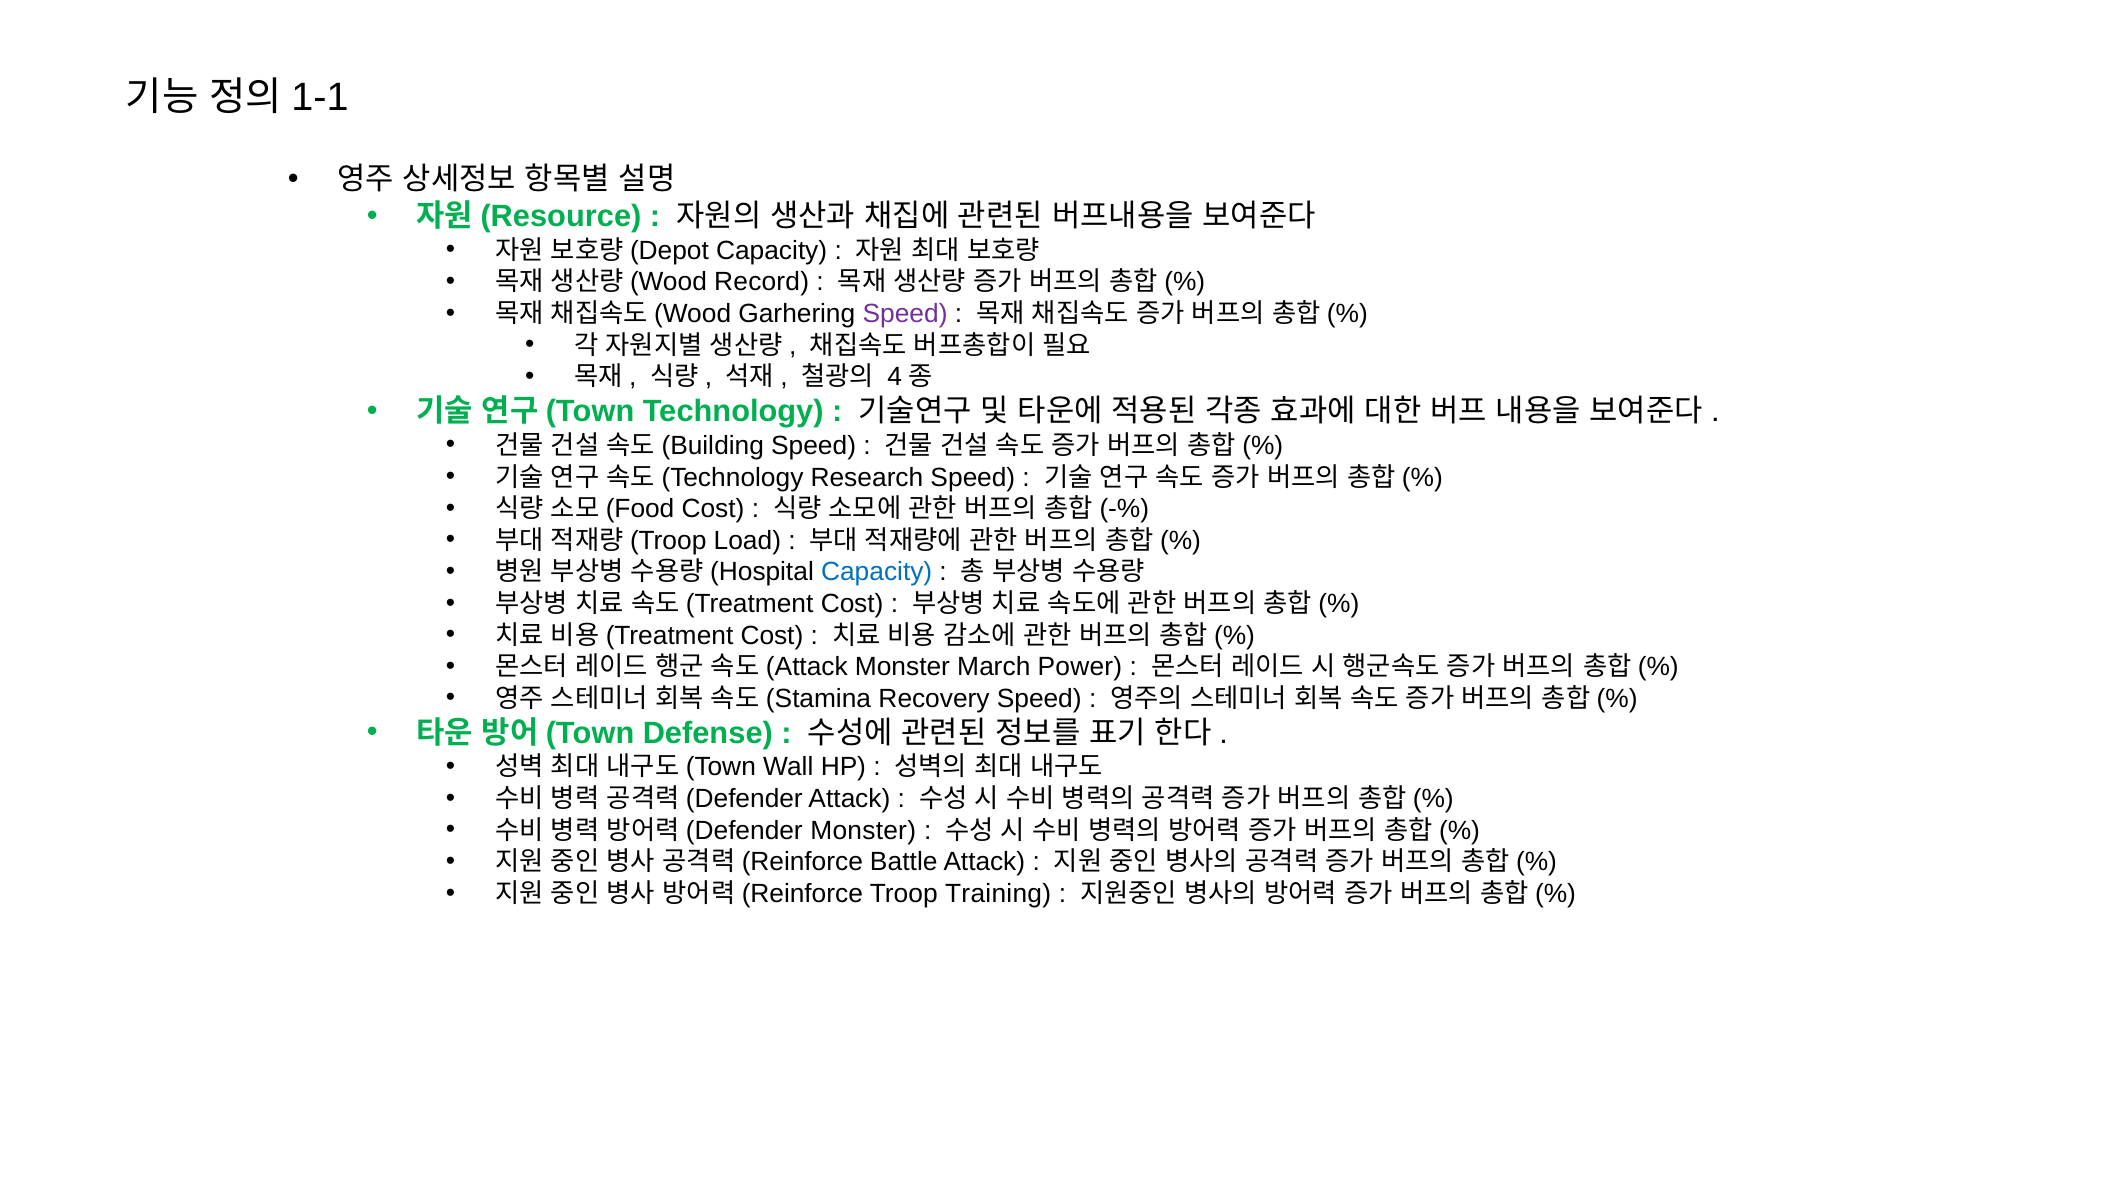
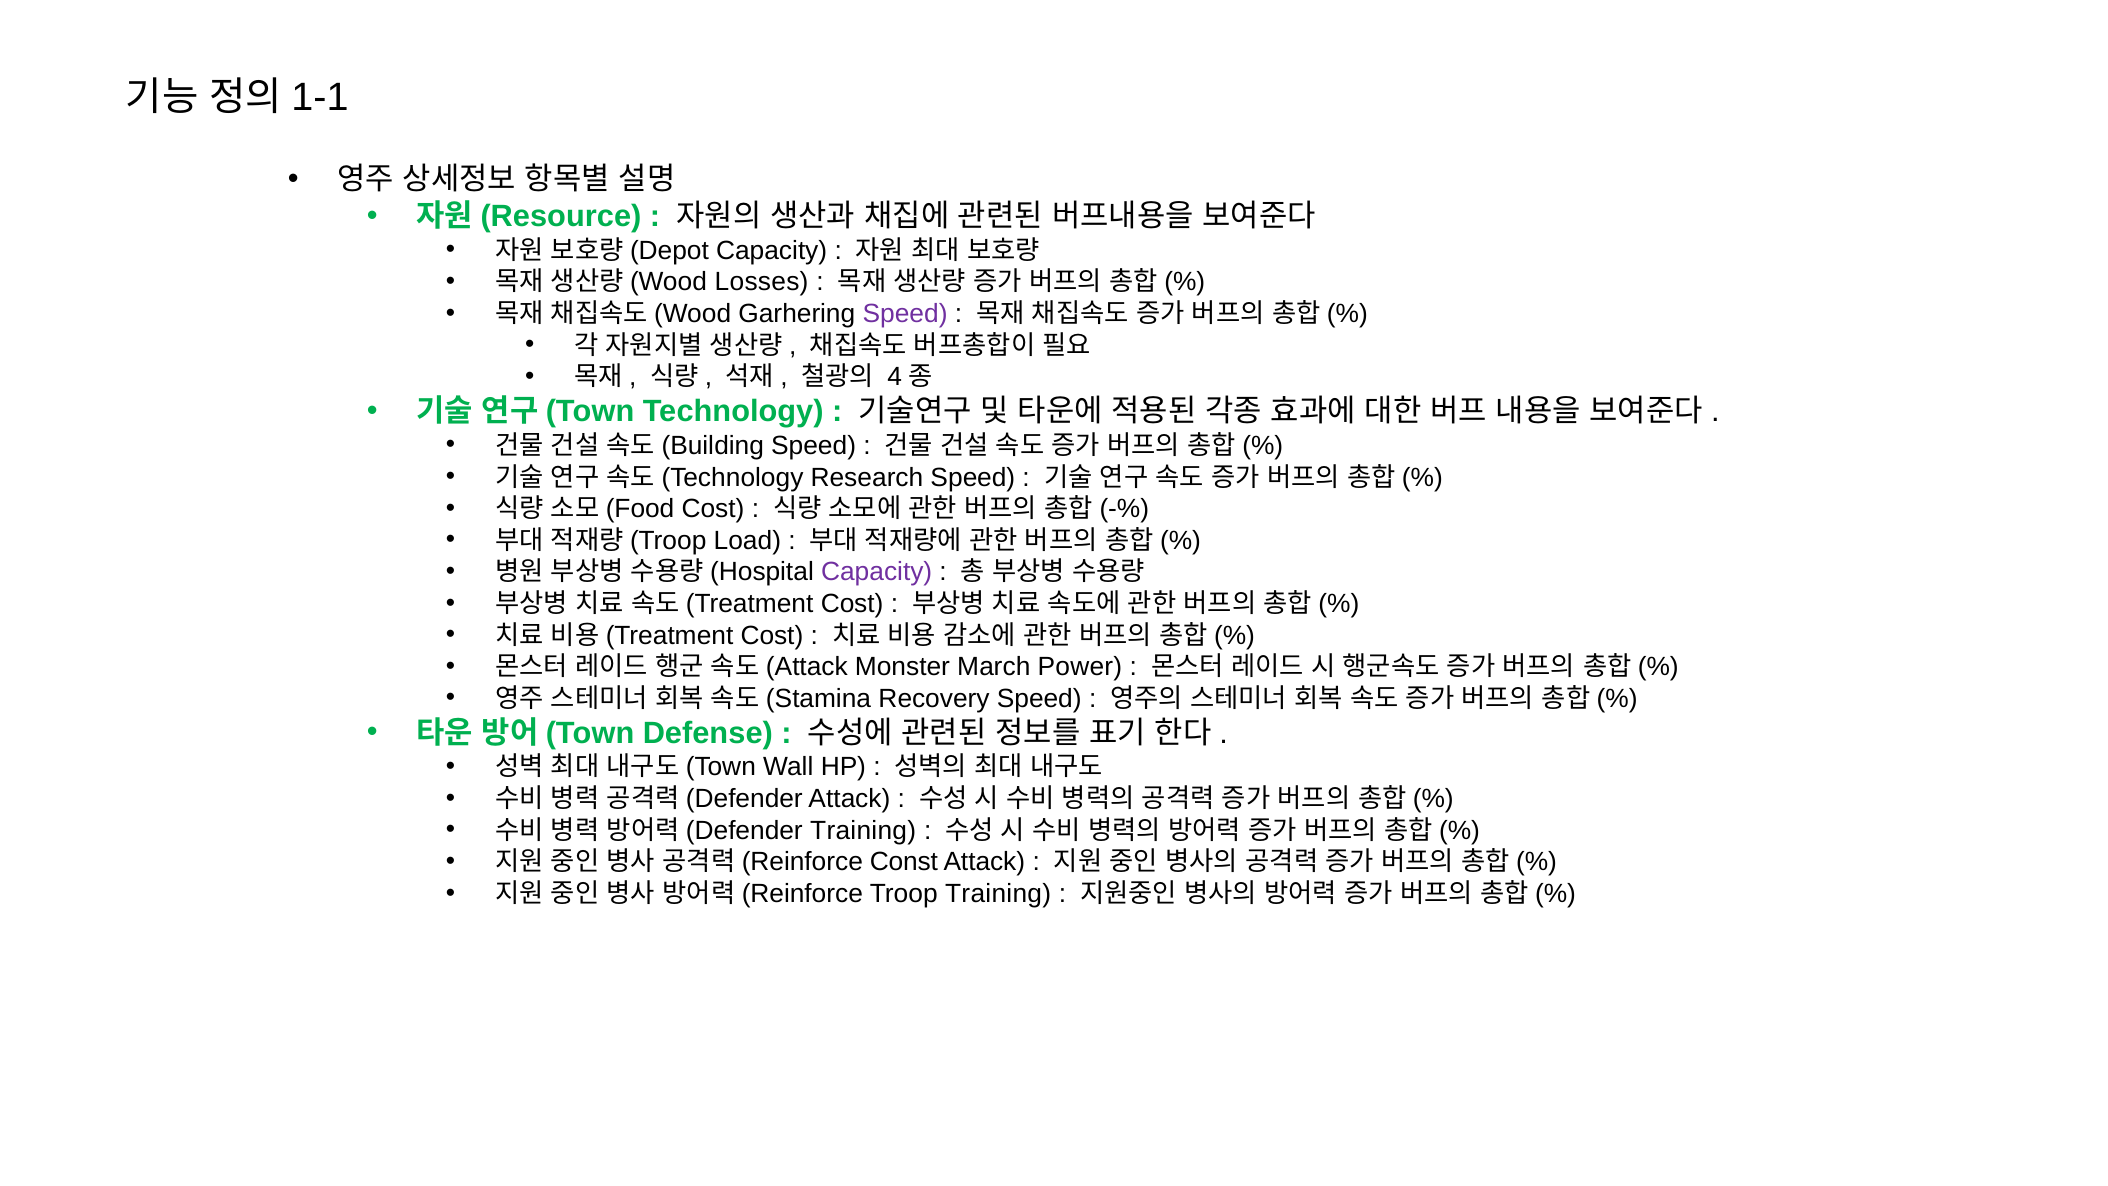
Record: Record -> Losses
Capacity at (877, 572) colour: blue -> purple
Monster at (863, 830): Monster -> Training
Battle: Battle -> Const
